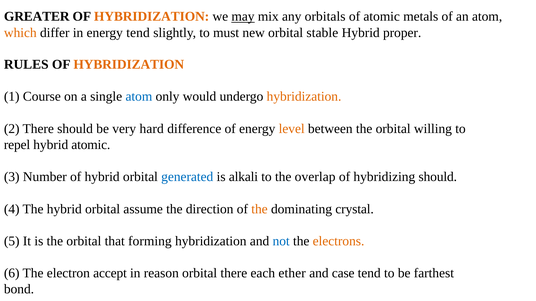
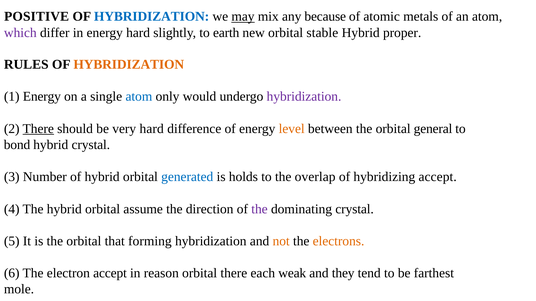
GREATER: GREATER -> POSITIVE
HYBRIDIZATION at (152, 17) colour: orange -> blue
orbitals: orbitals -> because
which colour: orange -> purple
energy tend: tend -> hard
must: must -> earth
1 Course: Course -> Energy
hybridization at (304, 97) colour: orange -> purple
There at (38, 129) underline: none -> present
willing: willing -> general
repel: repel -> bond
hybrid atomic: atomic -> crystal
alkali: alkali -> holds
hybridizing should: should -> accept
the at (259, 209) colour: orange -> purple
not colour: blue -> orange
ether: ether -> weak
case: case -> they
bond: bond -> mole
